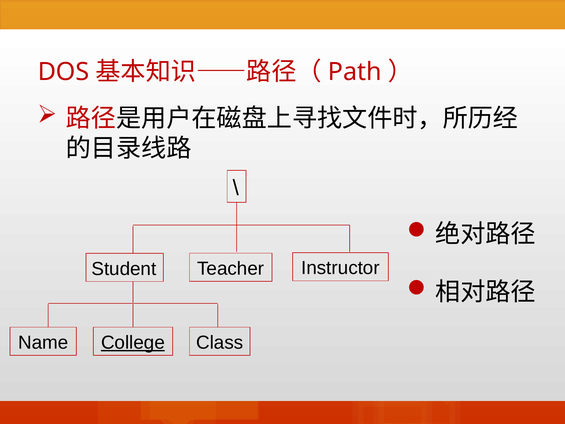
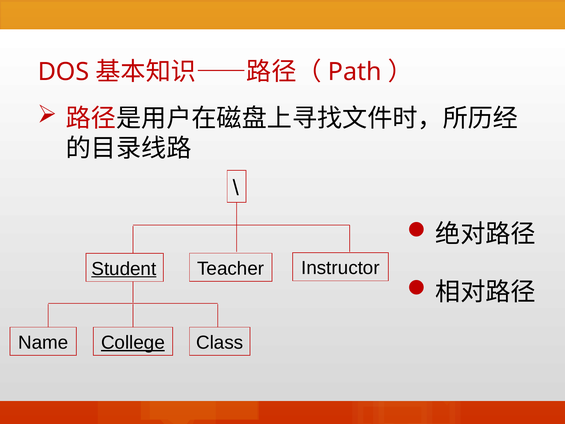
Student underline: none -> present
